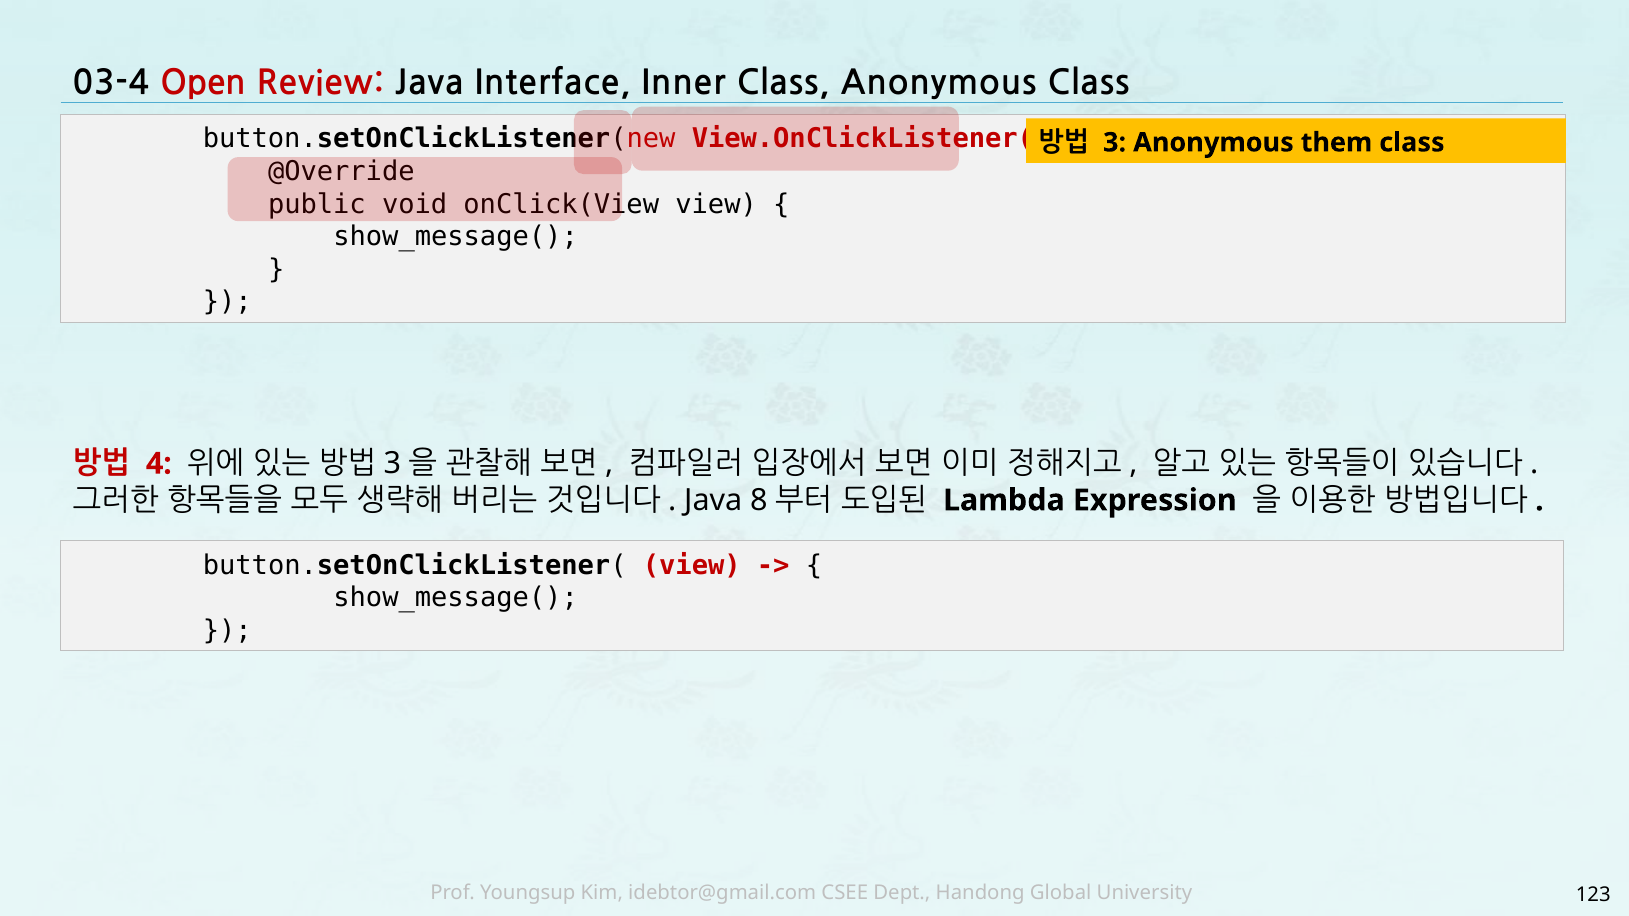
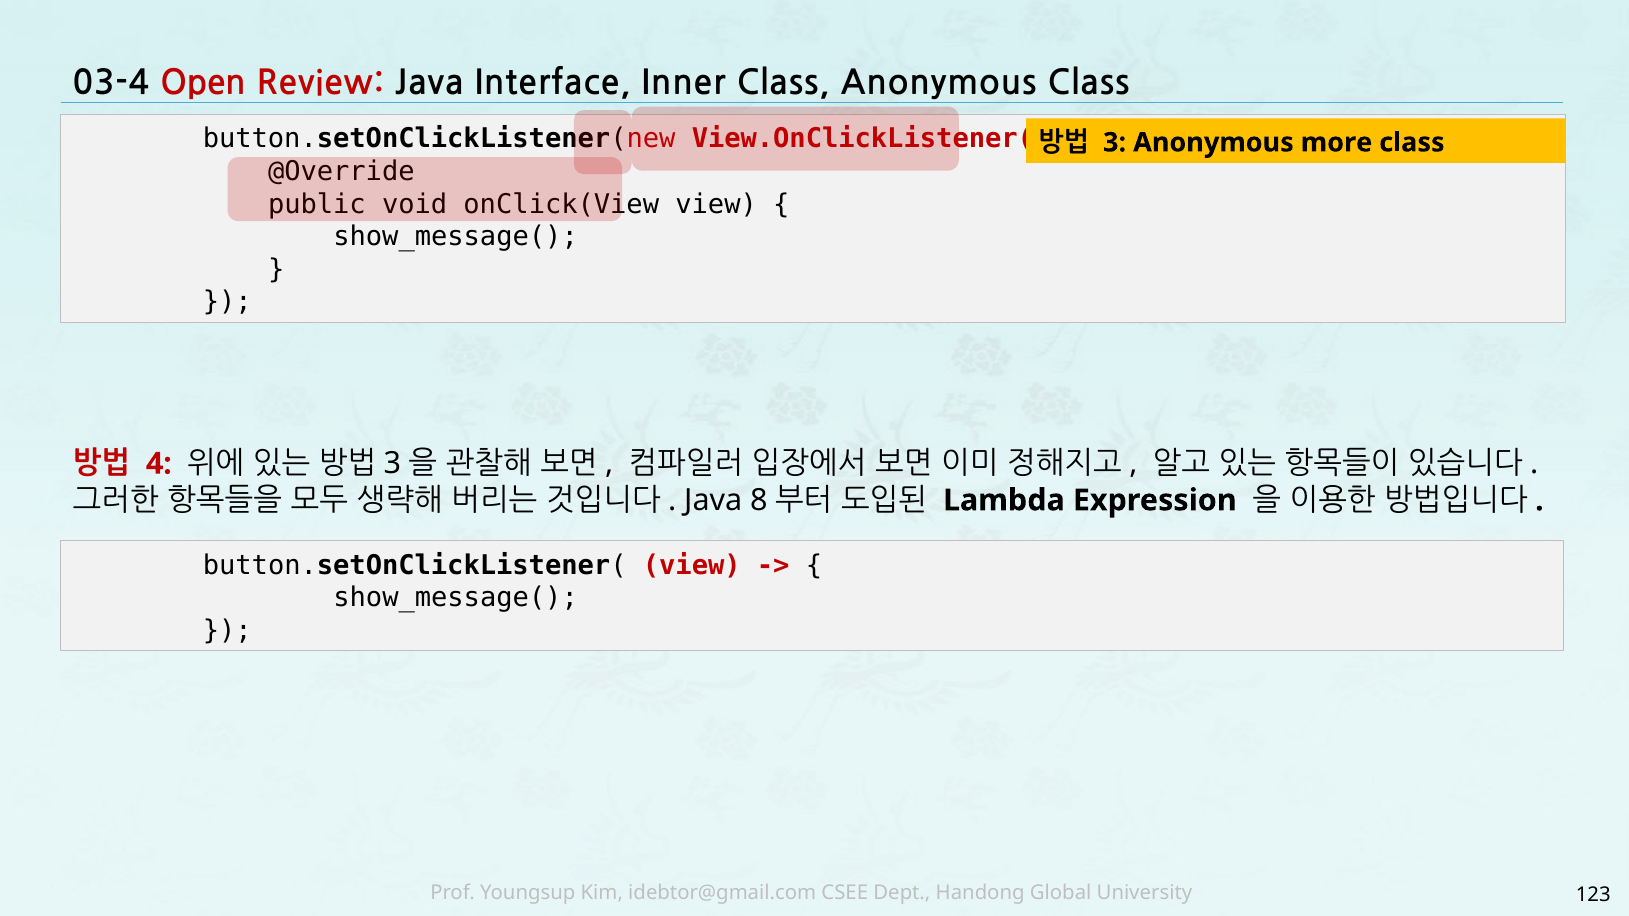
them: them -> more
